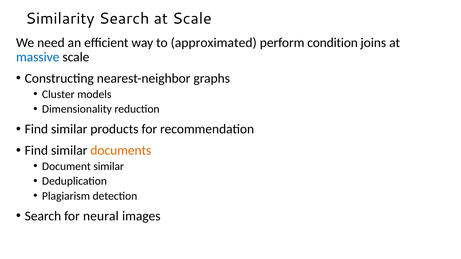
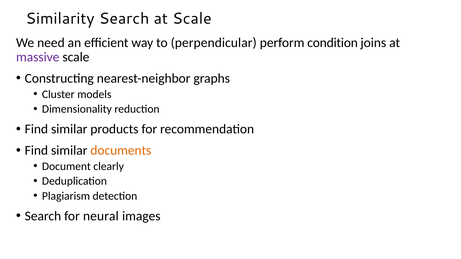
approximated: approximated -> perpendicular
massive colour: blue -> purple
Document similar: similar -> clearly
